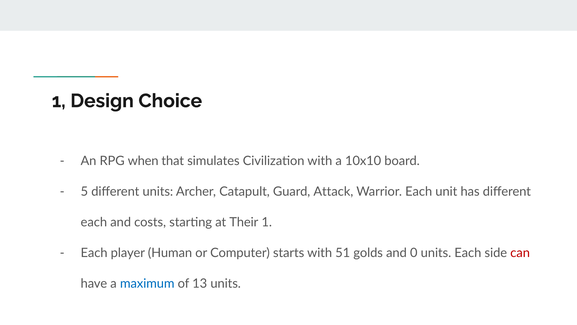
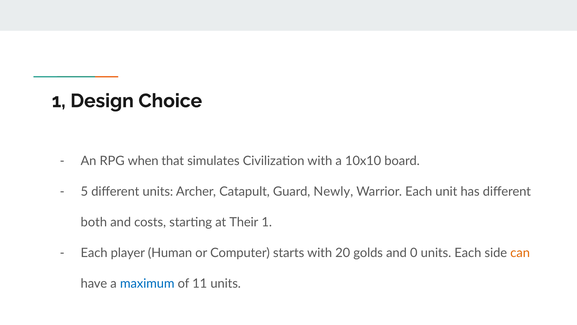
Attack: Attack -> Newly
each at (94, 222): each -> both
51: 51 -> 20
can colour: red -> orange
13: 13 -> 11
